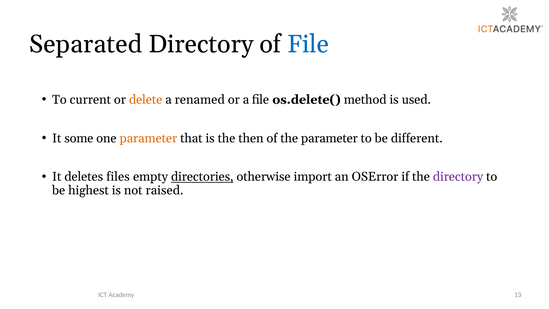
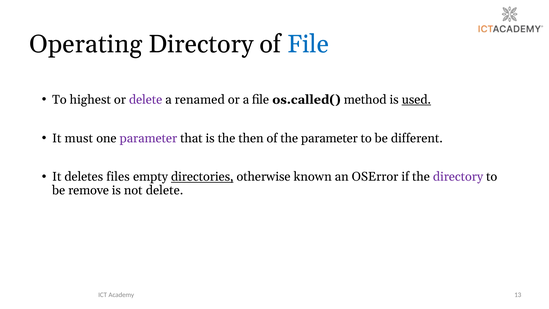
Separated: Separated -> Operating
current: current -> highest
delete at (146, 100) colour: orange -> purple
os.delete(: os.delete( -> os.called(
used underline: none -> present
some: some -> must
parameter at (148, 138) colour: orange -> purple
import: import -> known
highest: highest -> remove
not raised: raised -> delete
